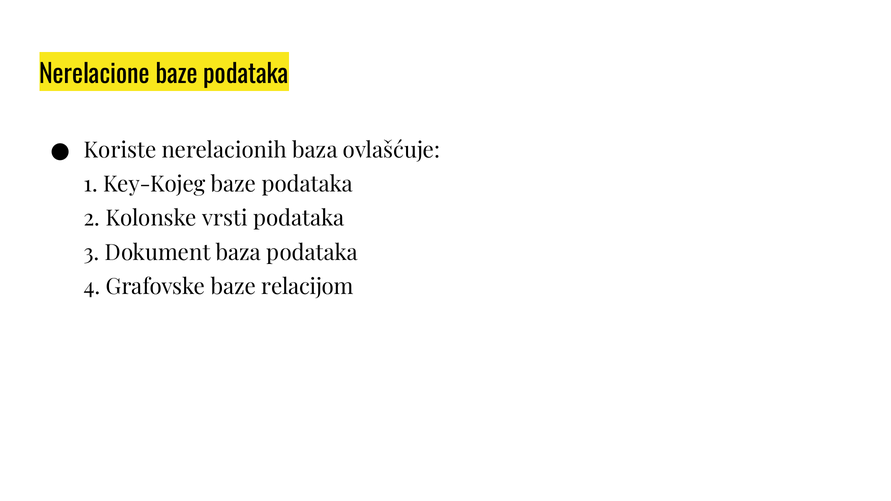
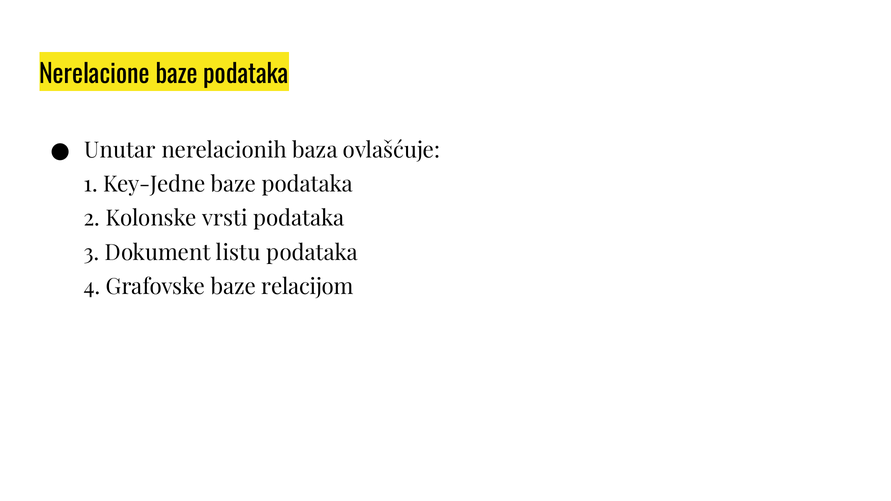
Koriste: Koriste -> Unutar
Key-Kojeg: Key-Kojeg -> Key-Jedne
Dokument baza: baza -> listu
